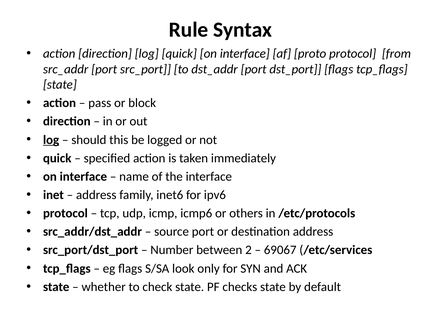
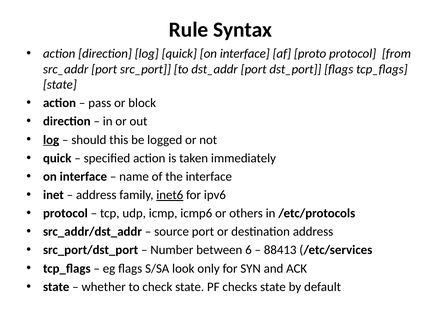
inet6 underline: none -> present
2: 2 -> 6
69067: 69067 -> 88413
